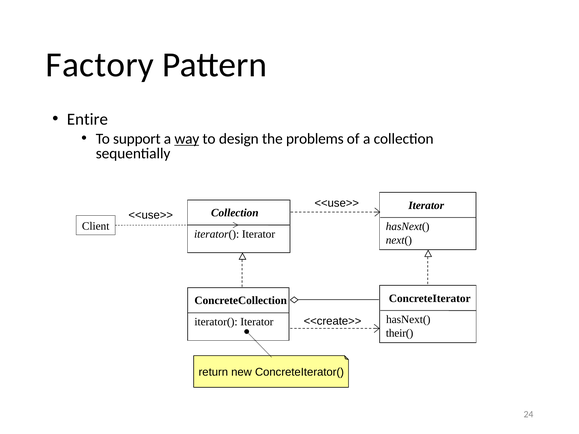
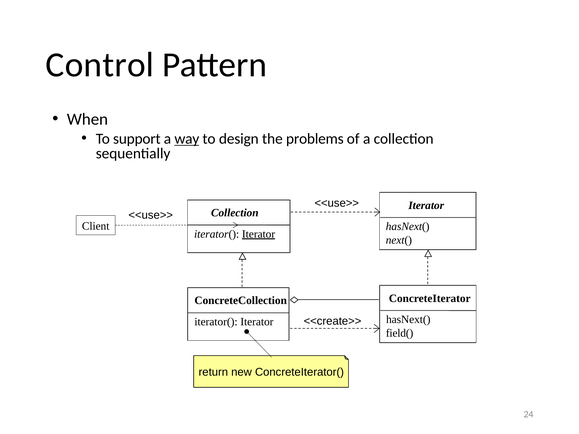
Factory: Factory -> Control
Entire: Entire -> When
Iterator at (259, 234) underline: none -> present
their(: their( -> field(
